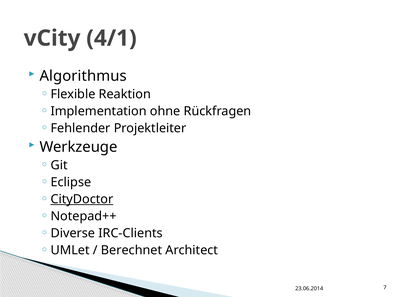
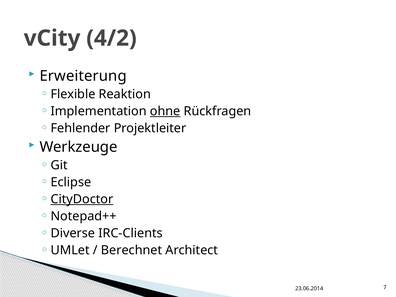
4/1: 4/1 -> 4/2
Algorithmus: Algorithmus -> Erweiterung
ohne underline: none -> present
